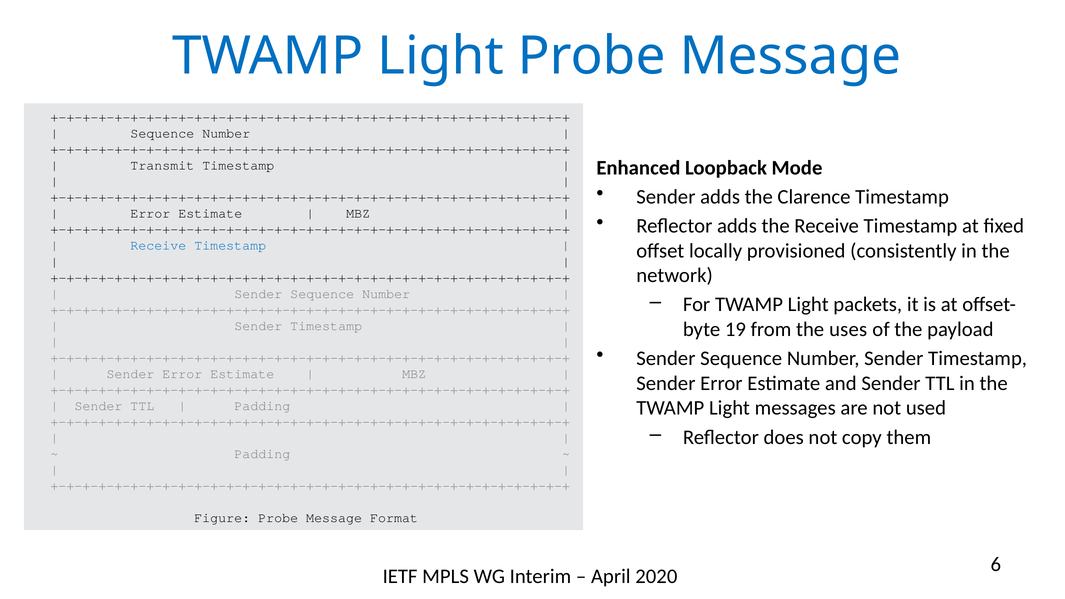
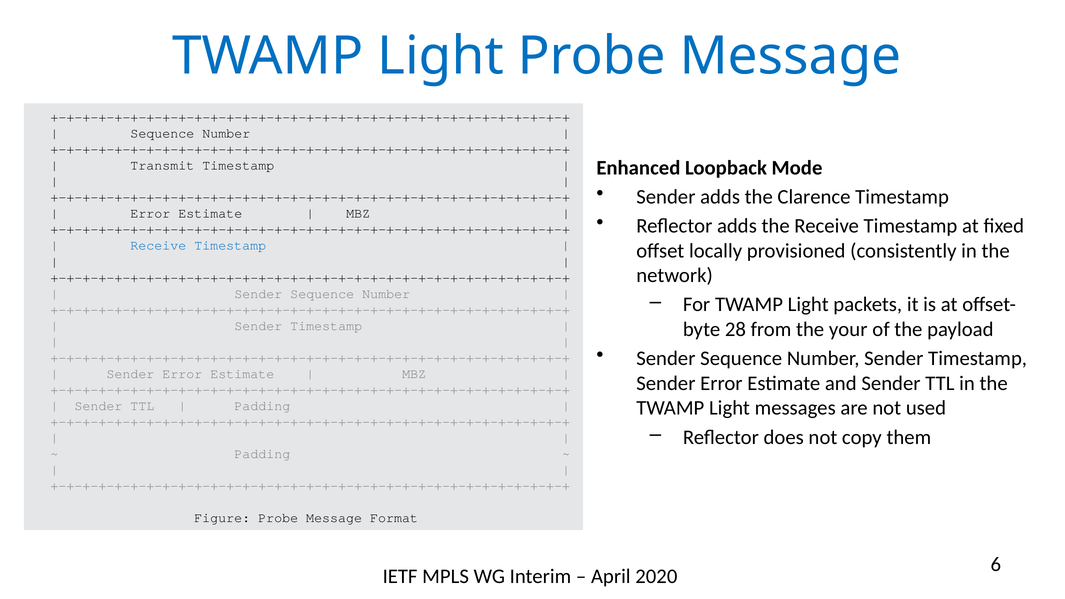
19: 19 -> 28
uses: uses -> your
